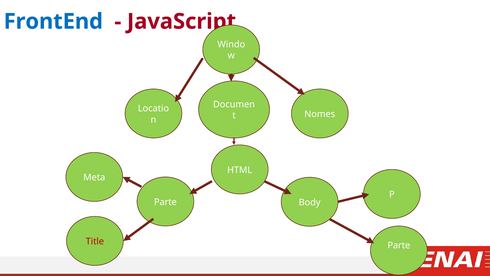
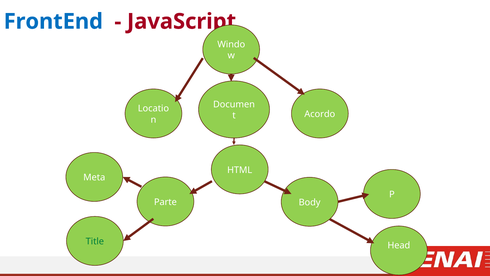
Nomes: Nomes -> Acordo
Title colour: red -> green
Parte at (399, 245): Parte -> Head
